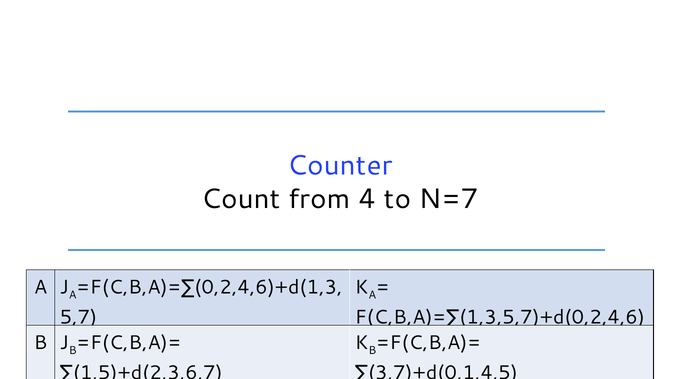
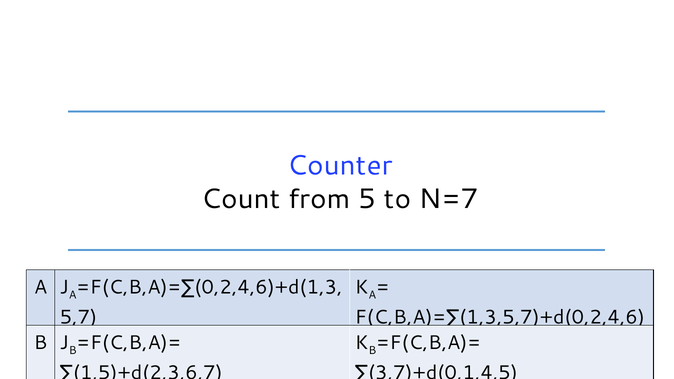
4: 4 -> 5
